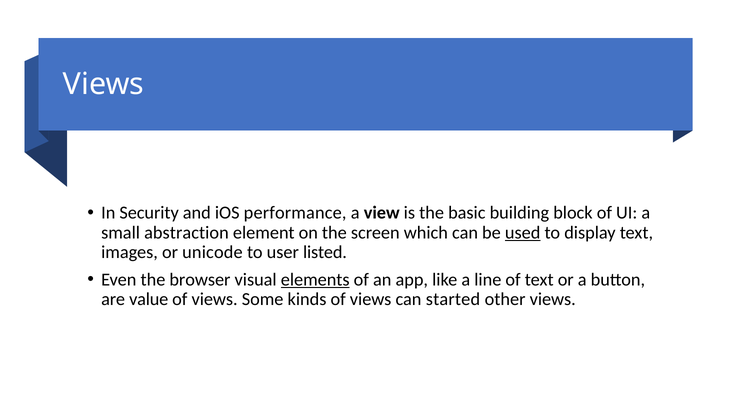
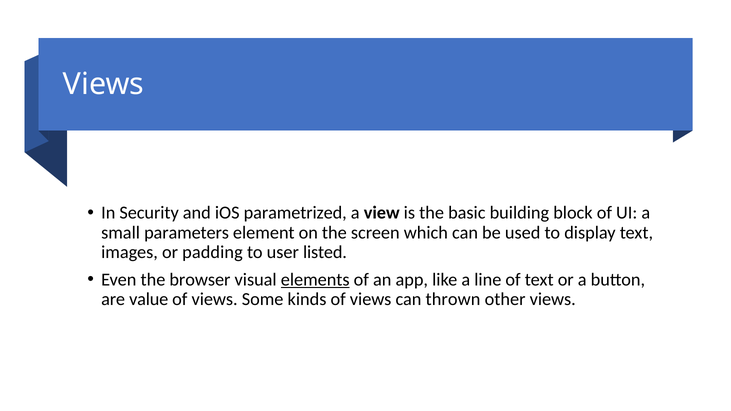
performance: performance -> parametrized
abstraction: abstraction -> parameters
used underline: present -> none
unicode: unicode -> padding
started: started -> thrown
